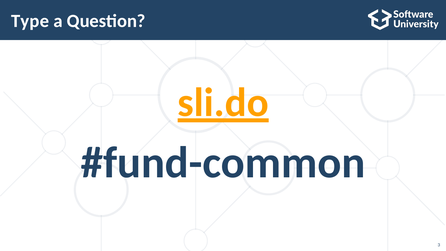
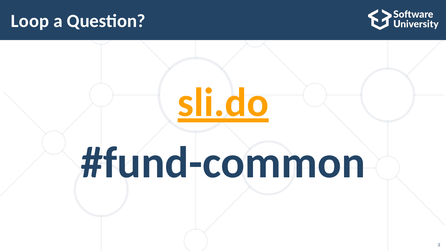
Type: Type -> Loop
